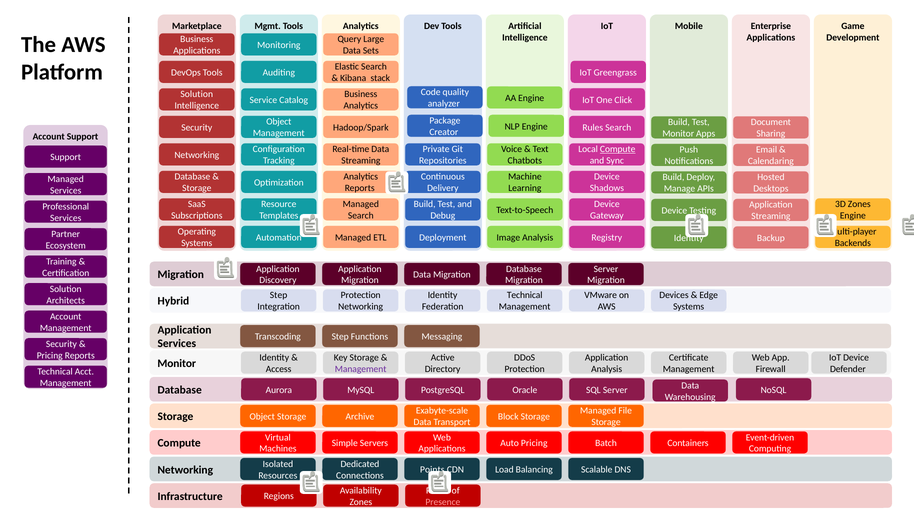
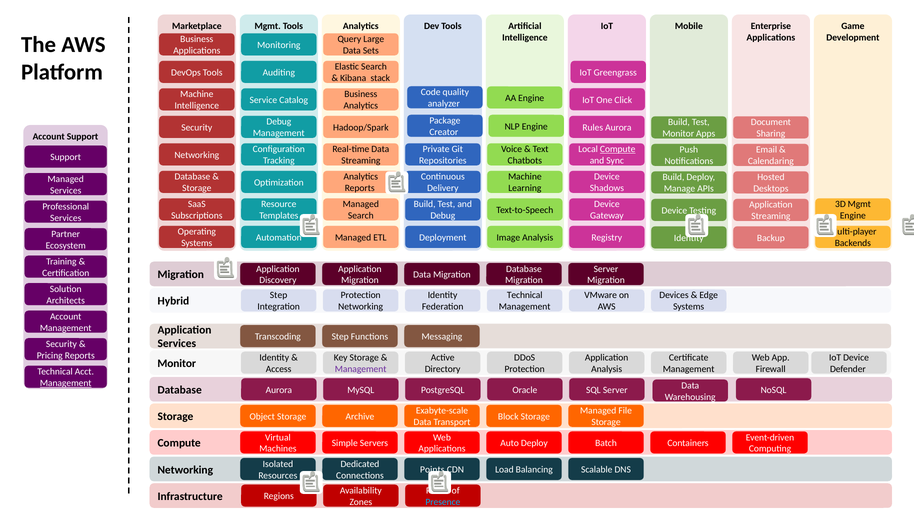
Solution at (197, 94): Solution -> Machine
Object at (279, 122): Object -> Debug
Rules Search: Search -> Aurora
3D Zones: Zones -> Mgmt
Management at (66, 383) underline: none -> present
Auto Pricing: Pricing -> Deploy
Presence colour: pink -> light blue
